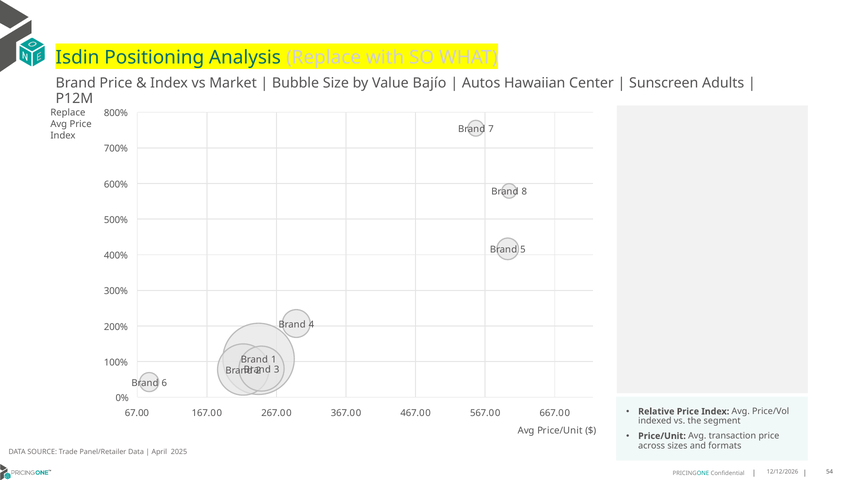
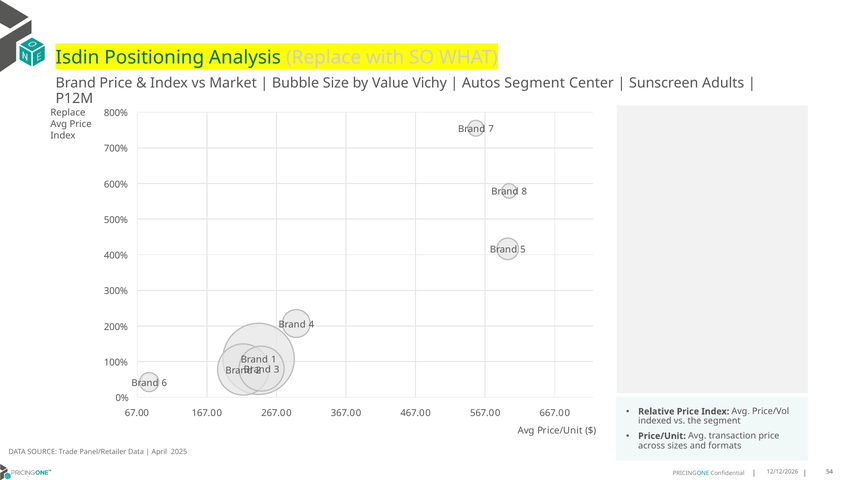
Bajío: Bajío -> Vichy
Autos Hawaiian: Hawaiian -> Segment
